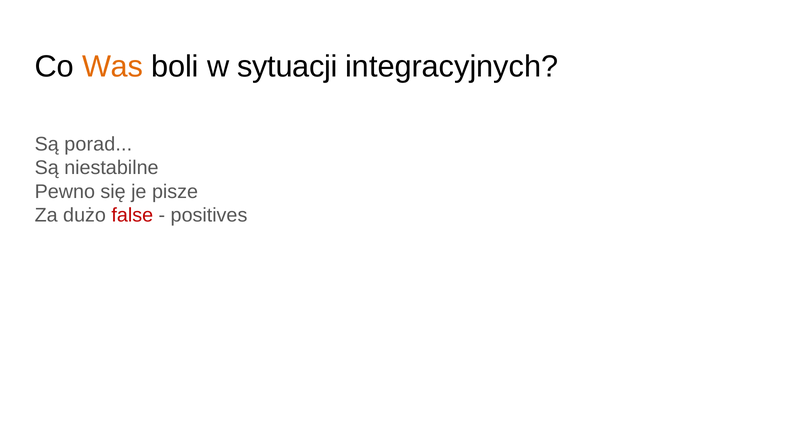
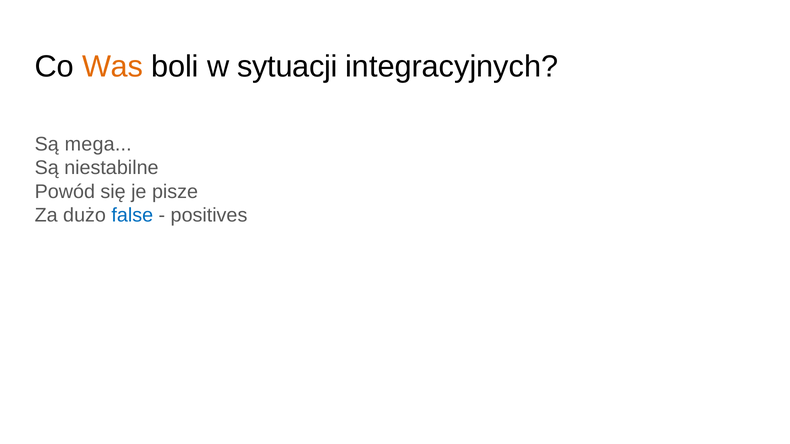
porad: porad -> mega
Pewno: Pewno -> Powód
false colour: red -> blue
